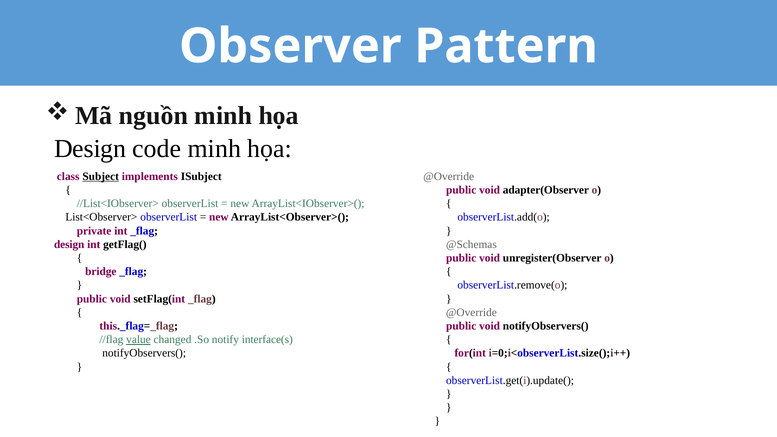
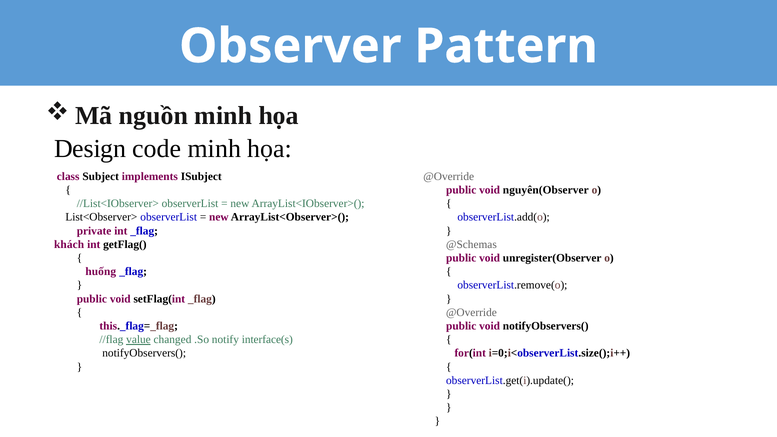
Subject underline: present -> none
adapter(Observer: adapter(Observer -> nguyên(Observer
design at (69, 244): design -> khách
bridge: bridge -> huống
